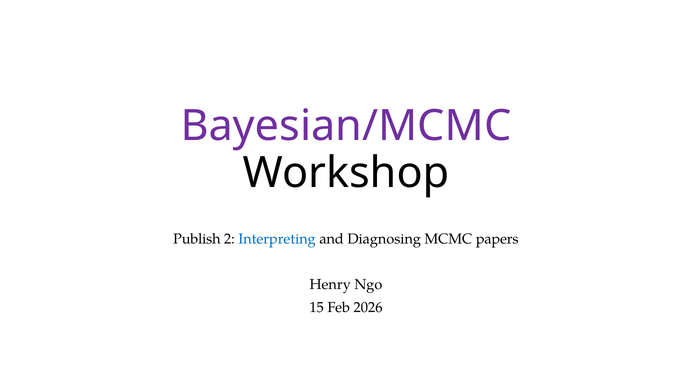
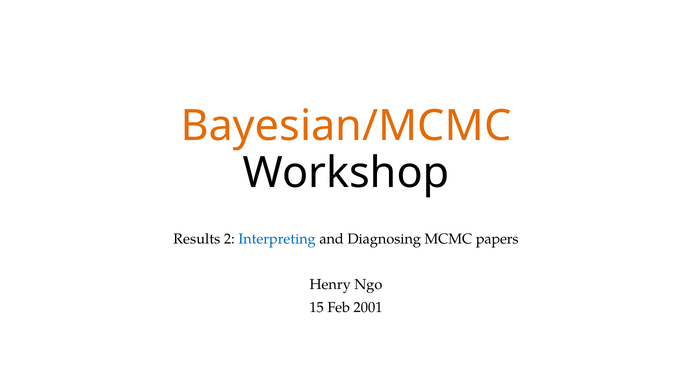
Bayesian/MCMC colour: purple -> orange
Publish: Publish -> Results
2026: 2026 -> 2001
